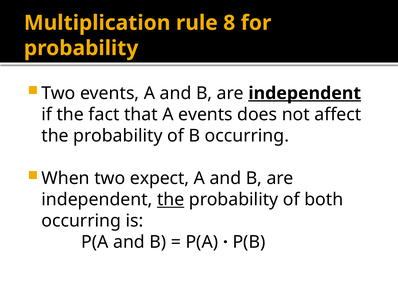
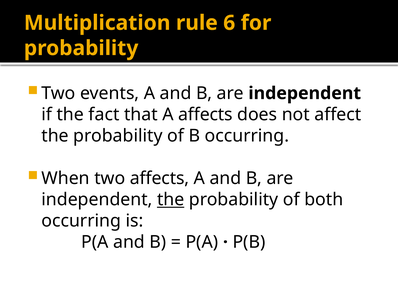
8: 8 -> 6
independent at (305, 93) underline: present -> none
A events: events -> affects
two expect: expect -> affects
